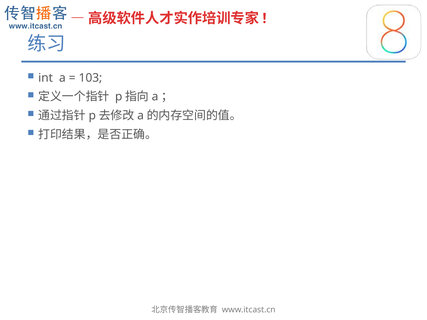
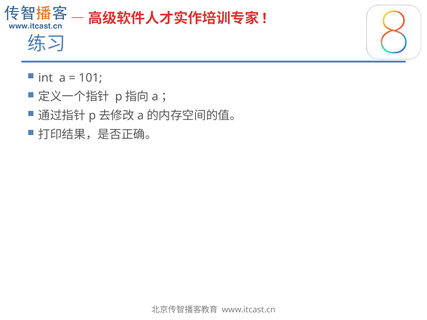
103: 103 -> 101
